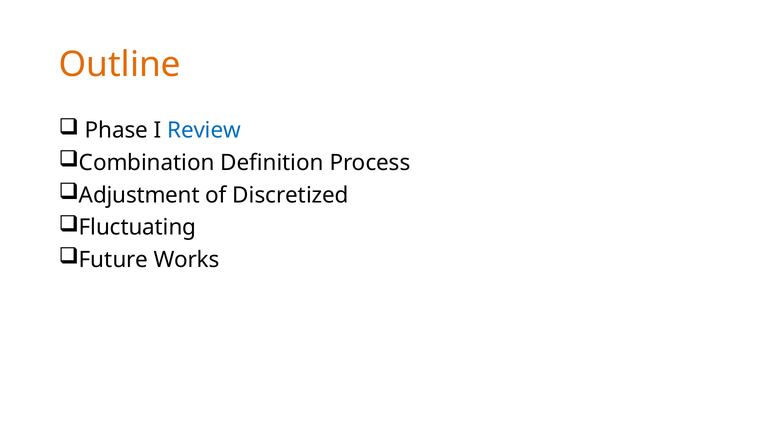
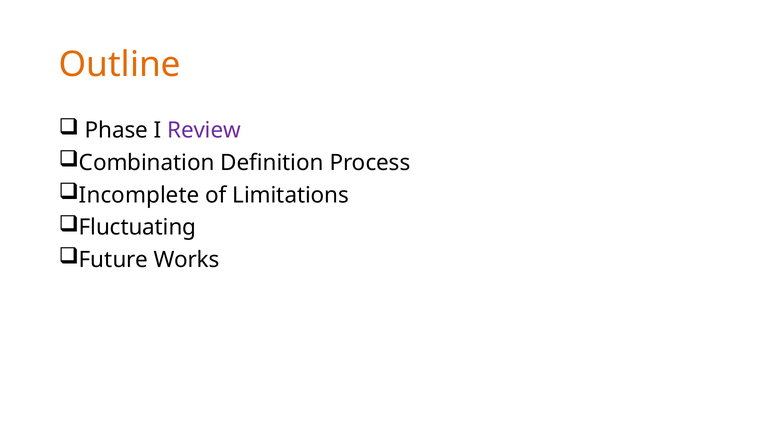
Review colour: blue -> purple
Adjustment: Adjustment -> Incomplete
Discretized: Discretized -> Limitations
